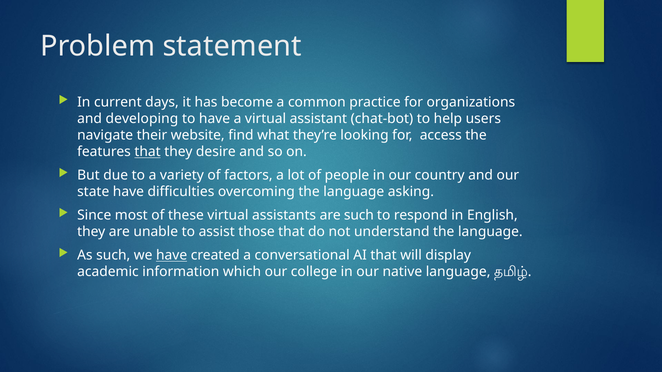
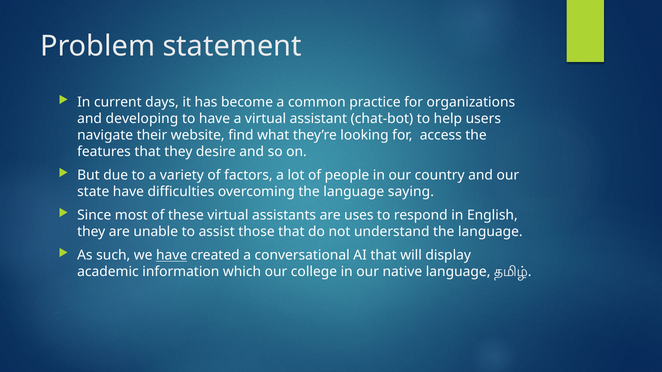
that at (148, 152) underline: present -> none
asking: asking -> saying
are such: such -> uses
